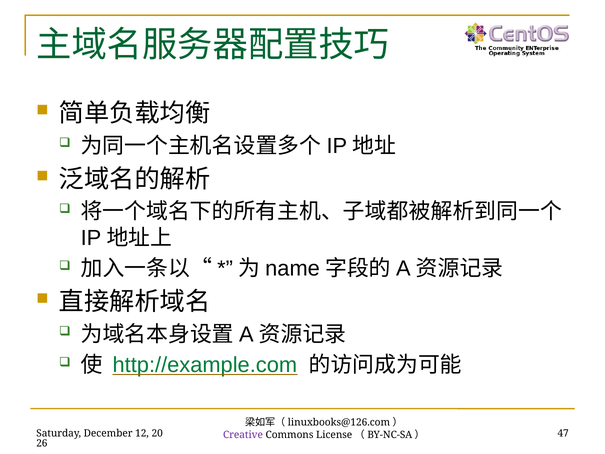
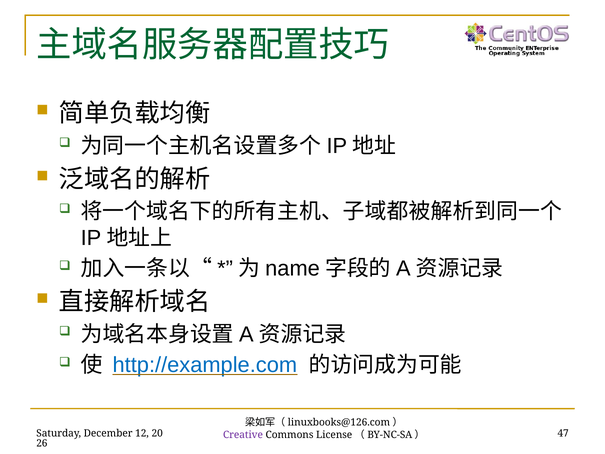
http://example.com colour: green -> blue
